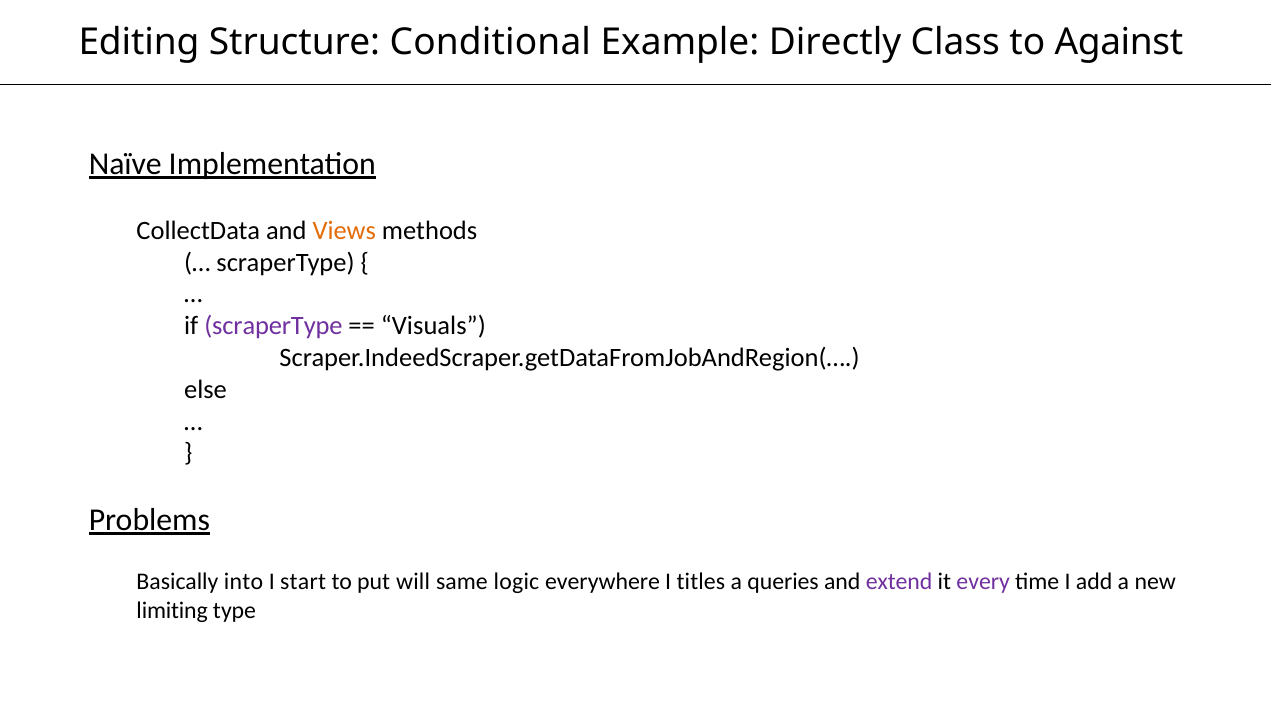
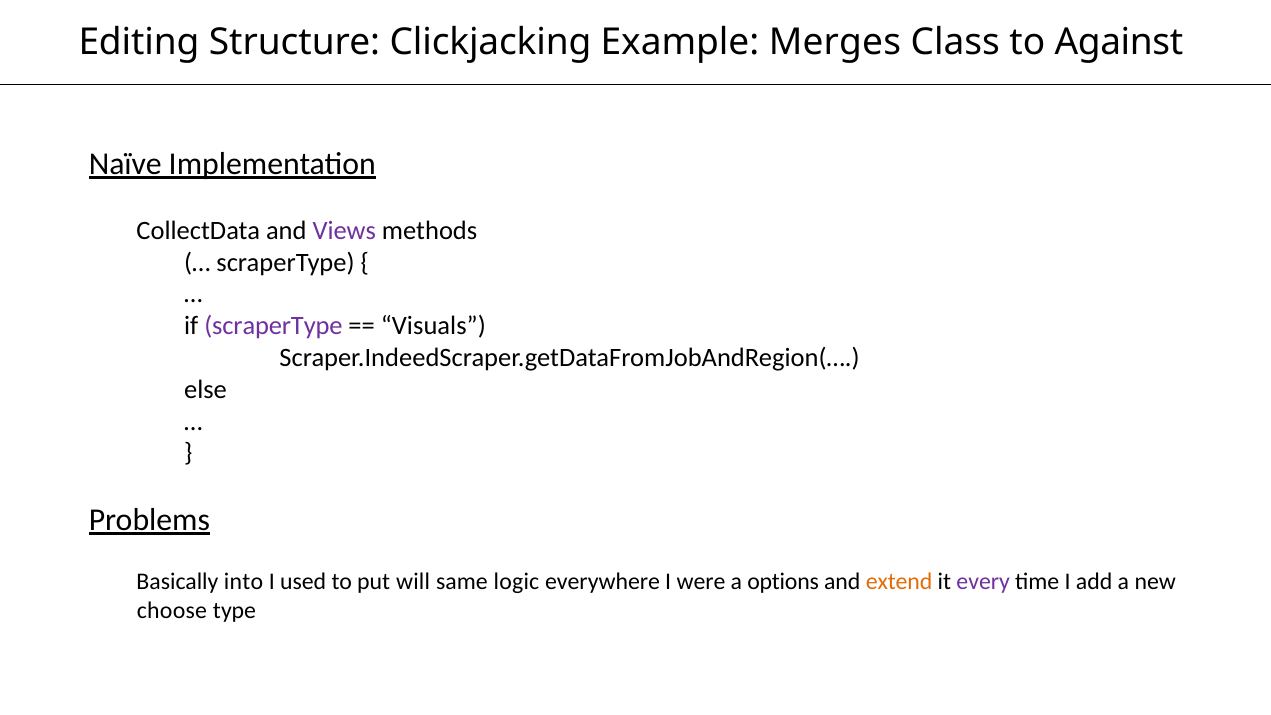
Conditional: Conditional -> Clickjacking
Directly: Directly -> Merges
Views colour: orange -> purple
start: start -> used
titles: titles -> were
queries: queries -> options
extend colour: purple -> orange
limiting: limiting -> choose
